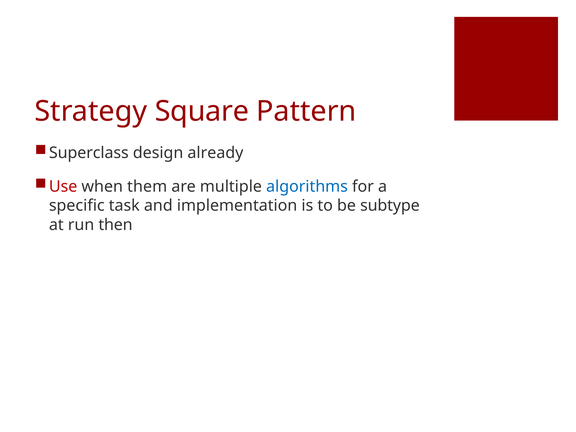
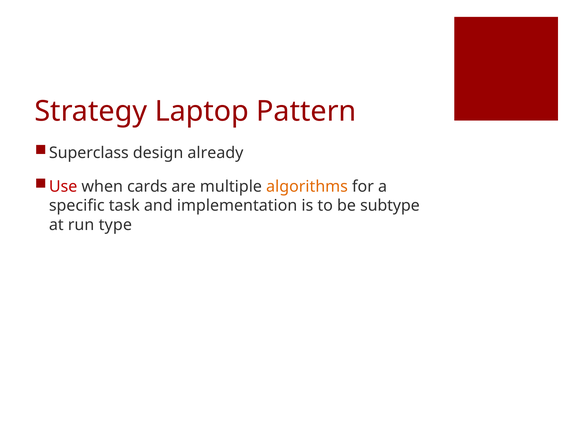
Square: Square -> Laptop
them: them -> cards
algorithms colour: blue -> orange
then: then -> type
